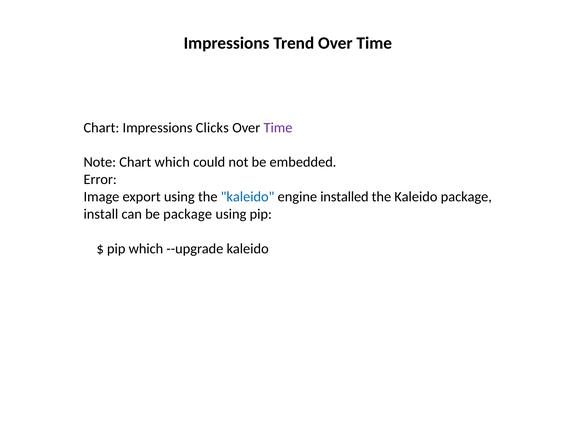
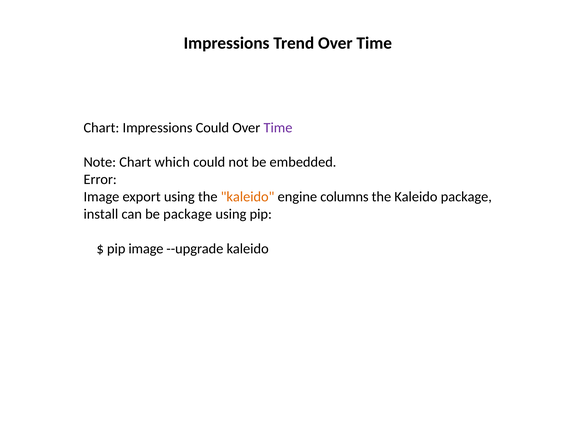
Impressions Clicks: Clicks -> Could
kaleido at (248, 197) colour: blue -> orange
installed: installed -> columns
pip which: which -> image
